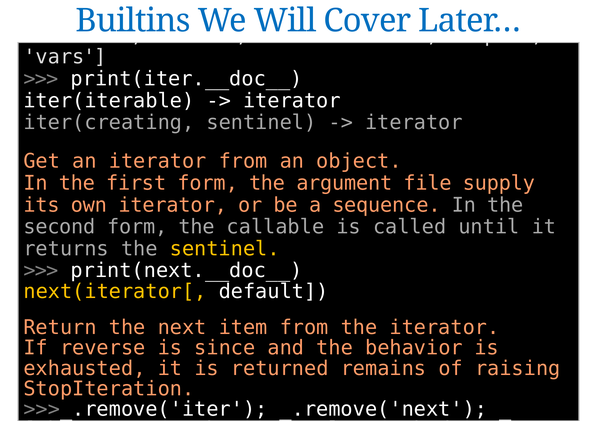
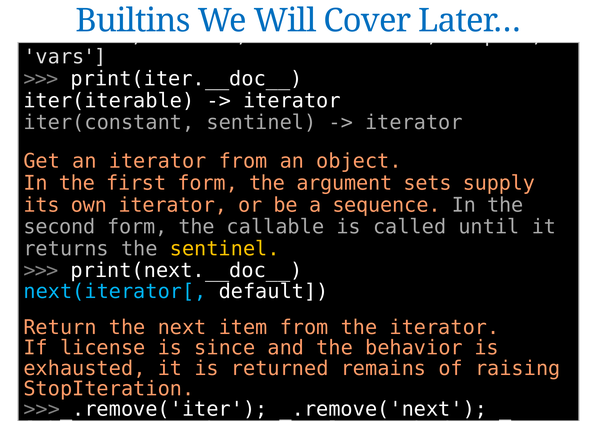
iter(creating: iter(creating -> iter(constant
file: file -> sets
next(iterator[ colour: yellow -> light blue
reverse: reverse -> license
